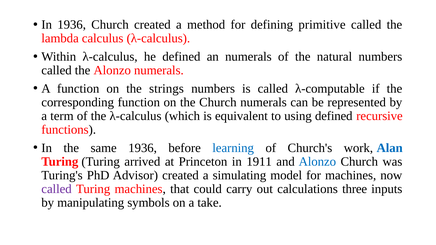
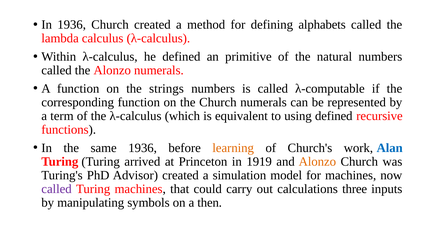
primitive: primitive -> alphabets
an numerals: numerals -> primitive
learning colour: blue -> orange
1911: 1911 -> 1919
Alonzo at (317, 162) colour: blue -> orange
simulating: simulating -> simulation
take: take -> then
